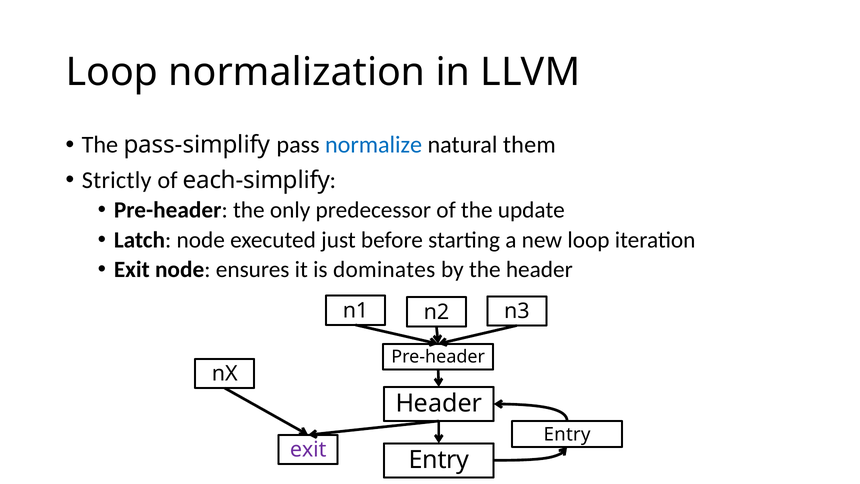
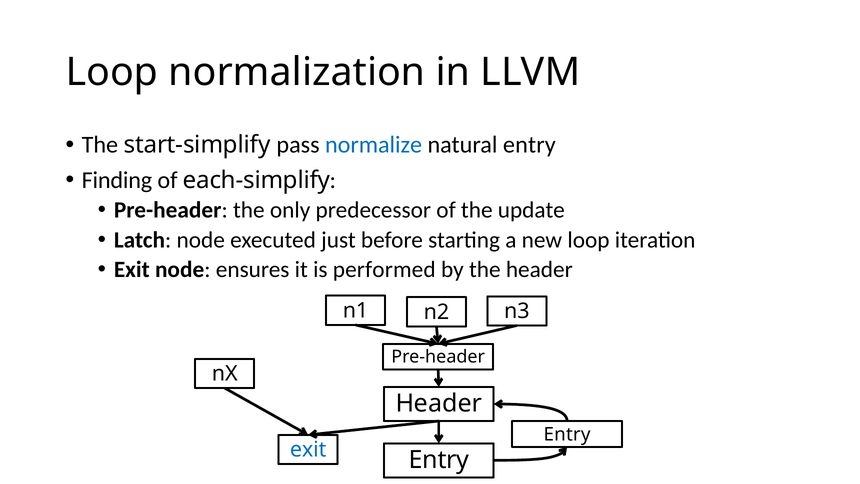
pass-simplify: pass-simplify -> start-simplify
natural them: them -> entry
Strictly: Strictly -> Finding
dominates: dominates -> performed
exit at (308, 449) colour: purple -> blue
